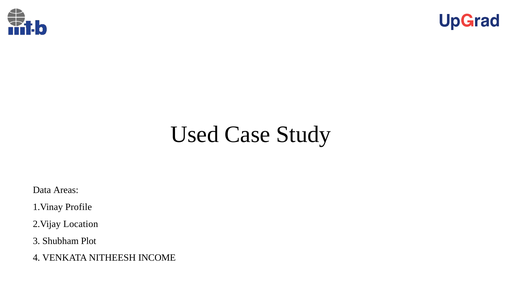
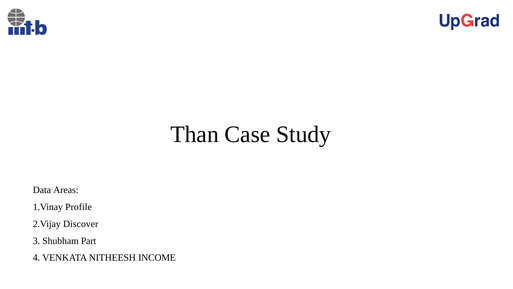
Used: Used -> Than
Location: Location -> Discover
Plot: Plot -> Part
